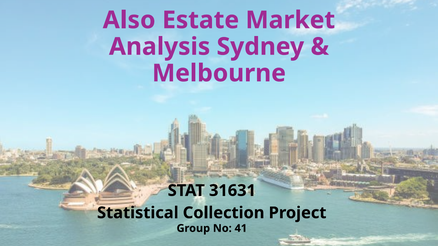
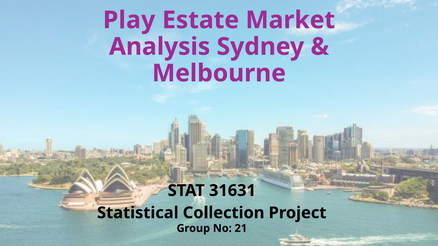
Also: Also -> Play
41: 41 -> 21
